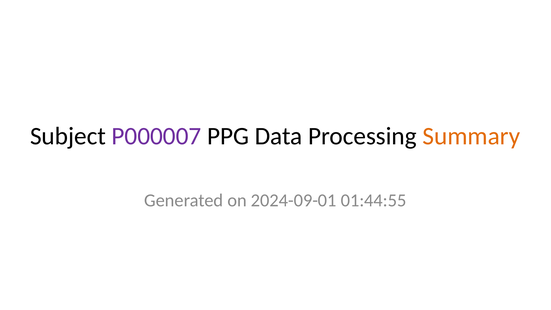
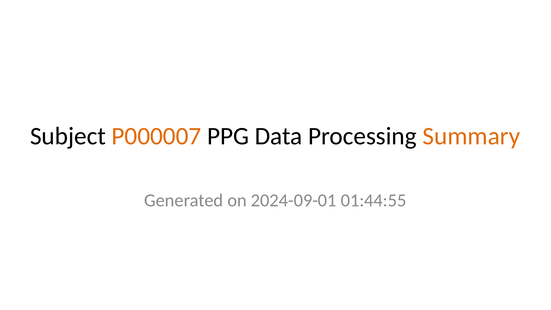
P000007 colour: purple -> orange
